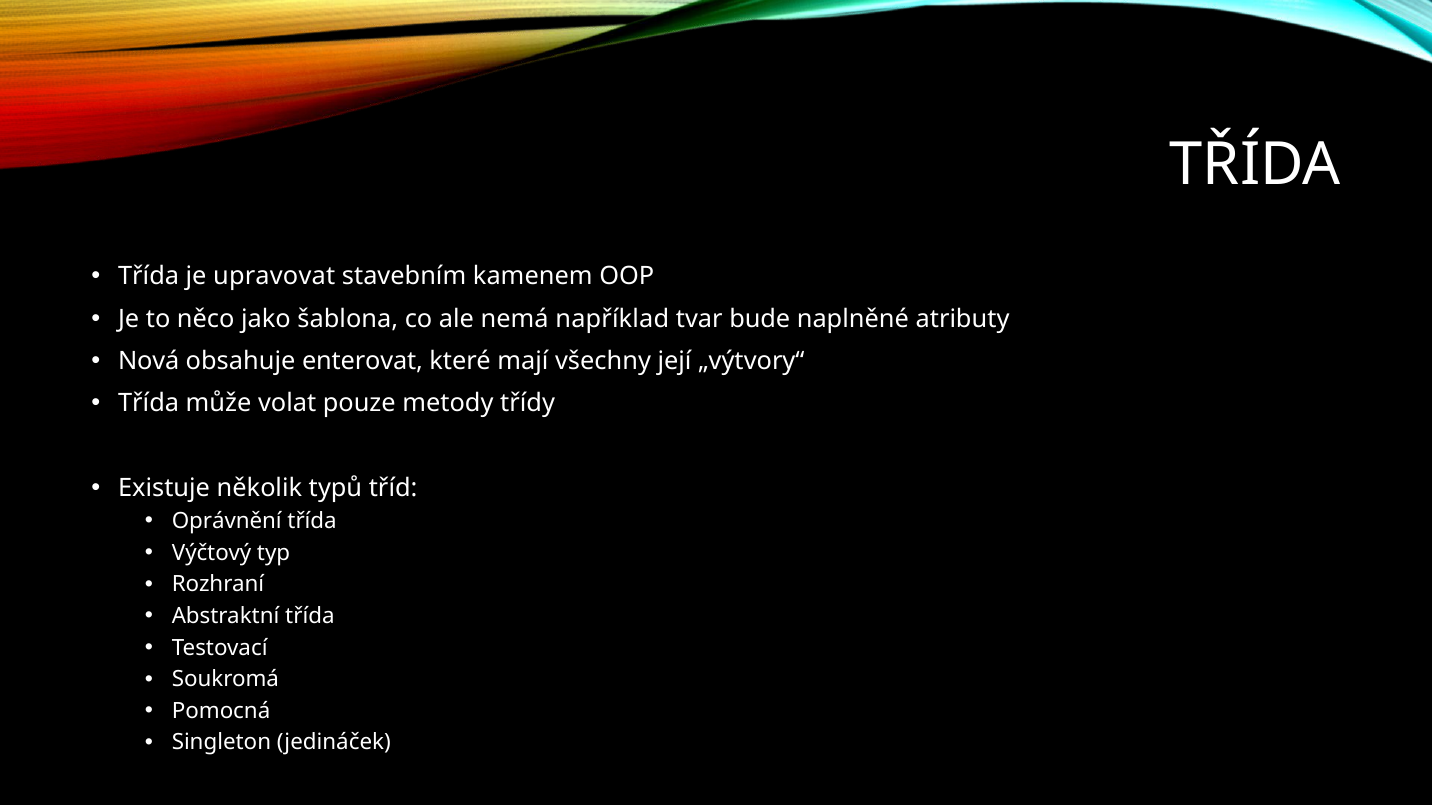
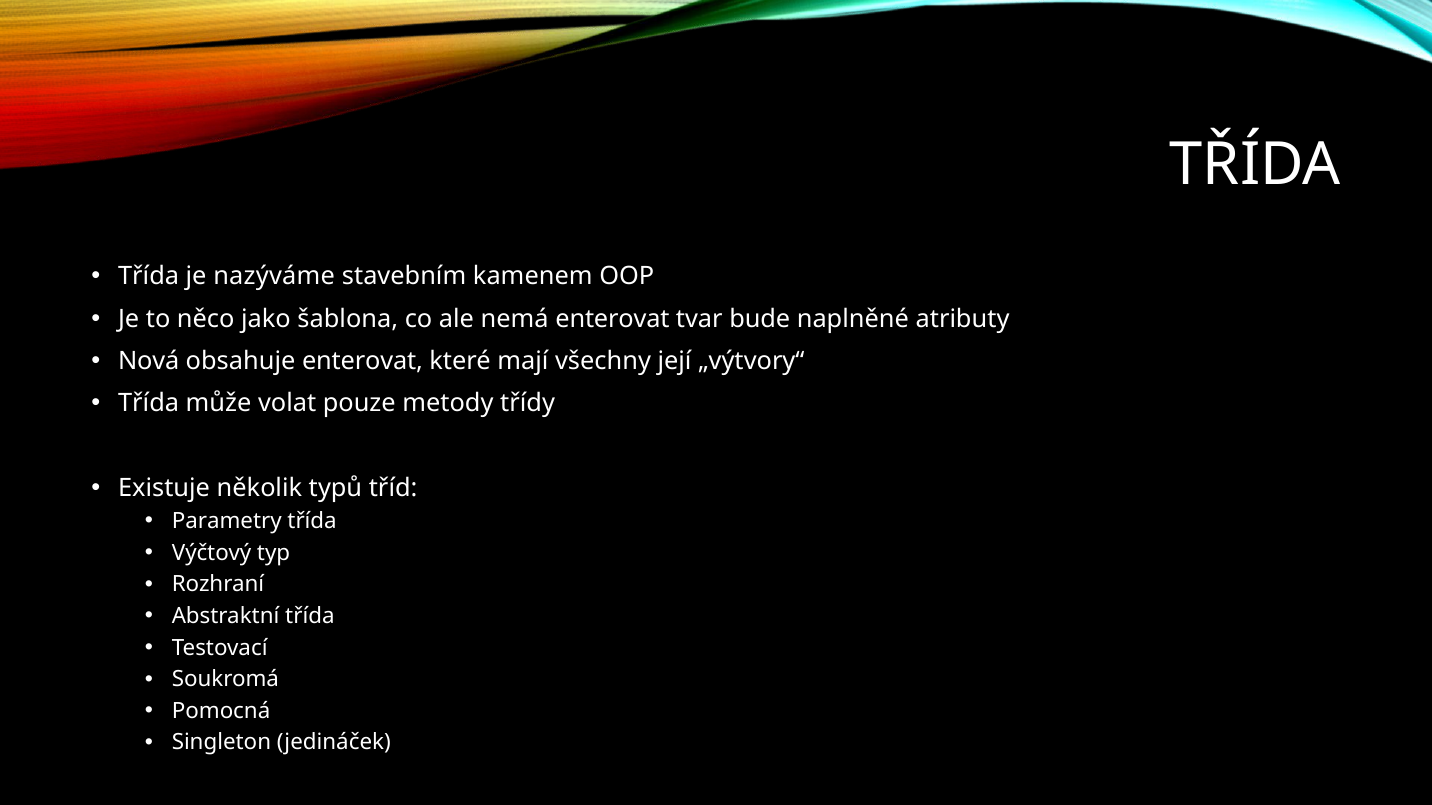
upravovat: upravovat -> nazýváme
nemá například: například -> enterovat
Oprávnění: Oprávnění -> Parametry
